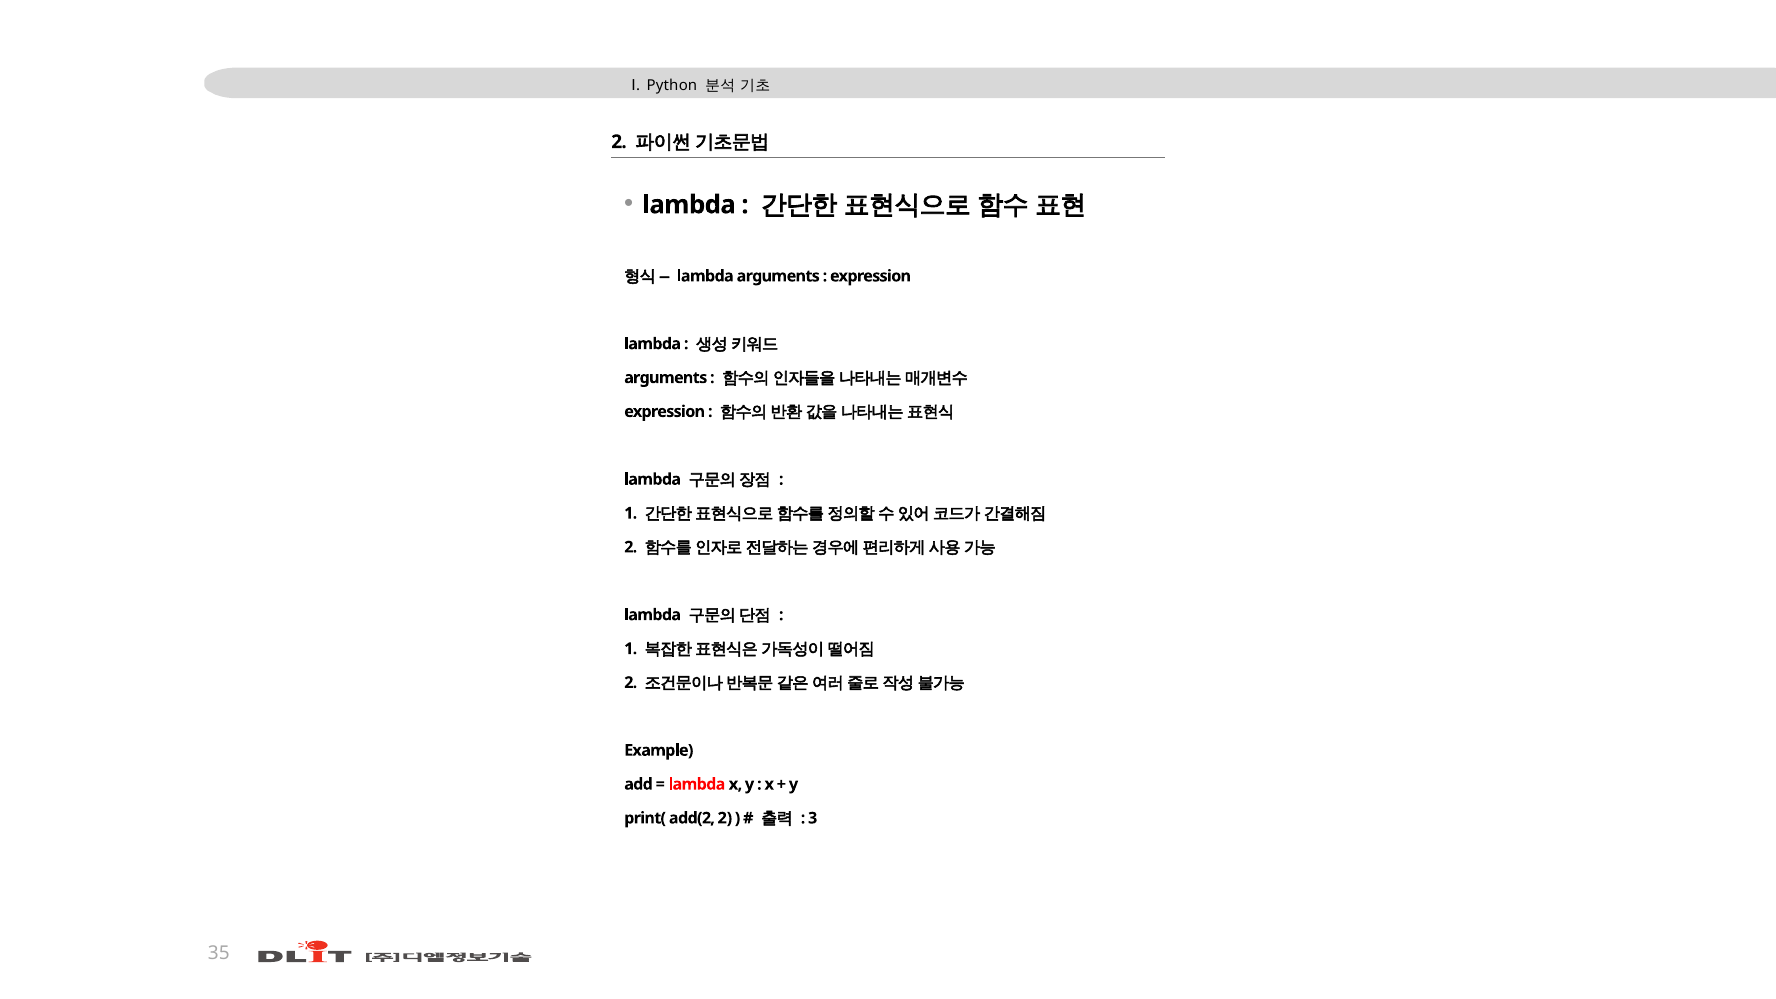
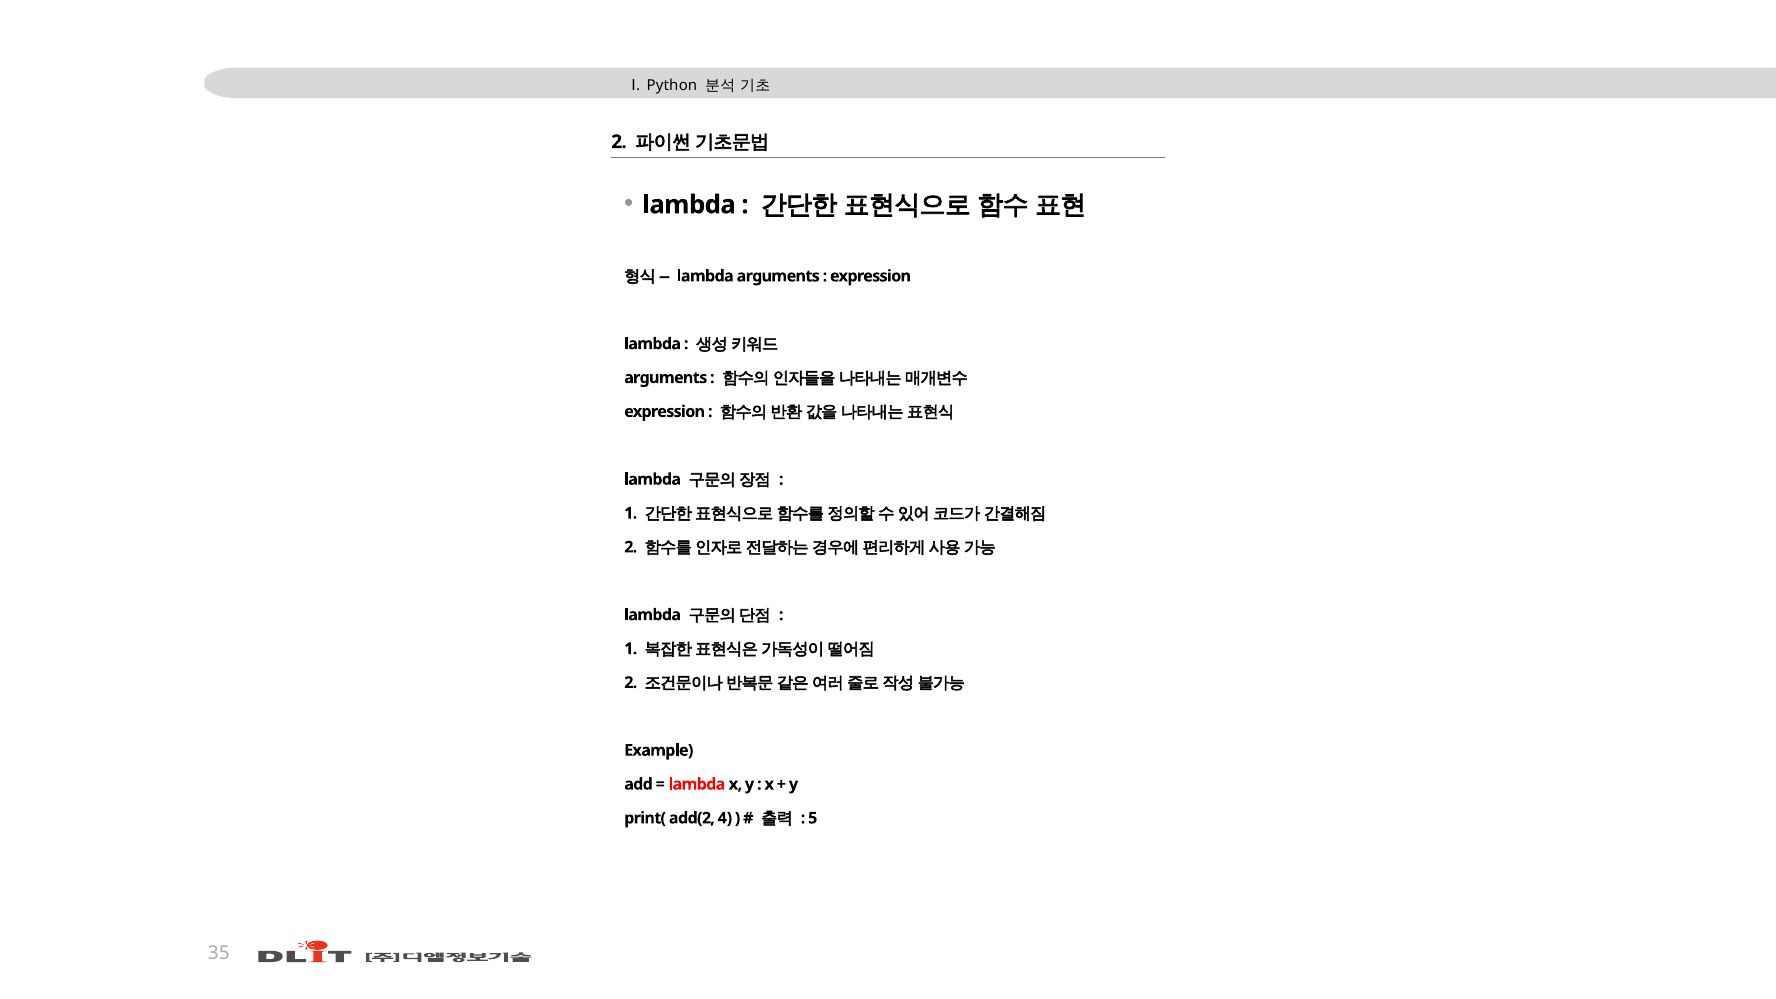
add(2 2: 2 -> 4
3: 3 -> 5
